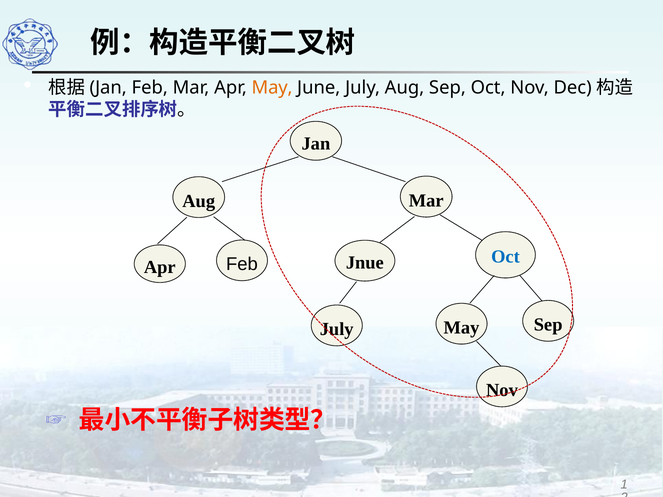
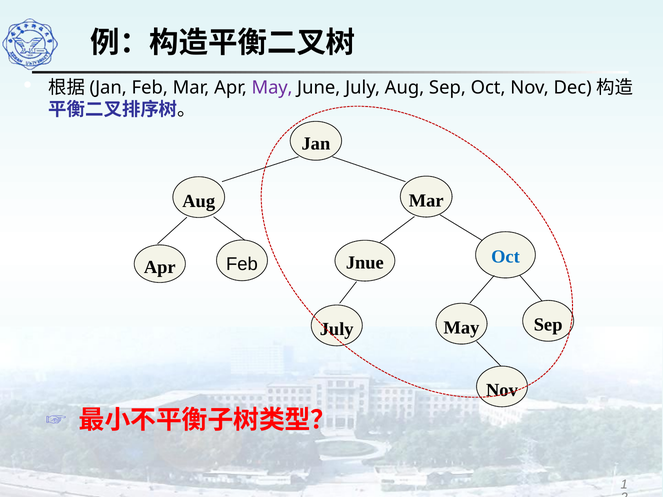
May at (272, 87) colour: orange -> purple
